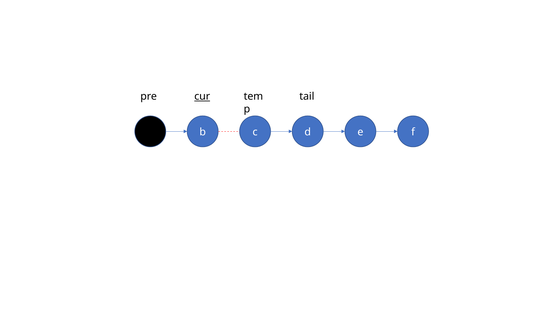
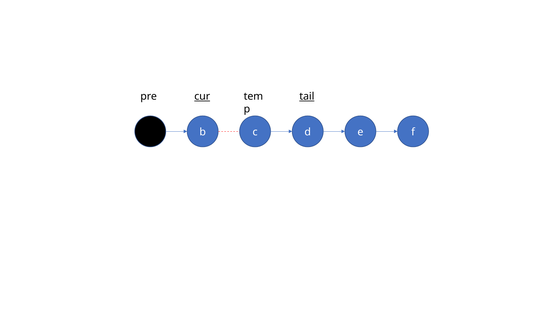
tail underline: none -> present
